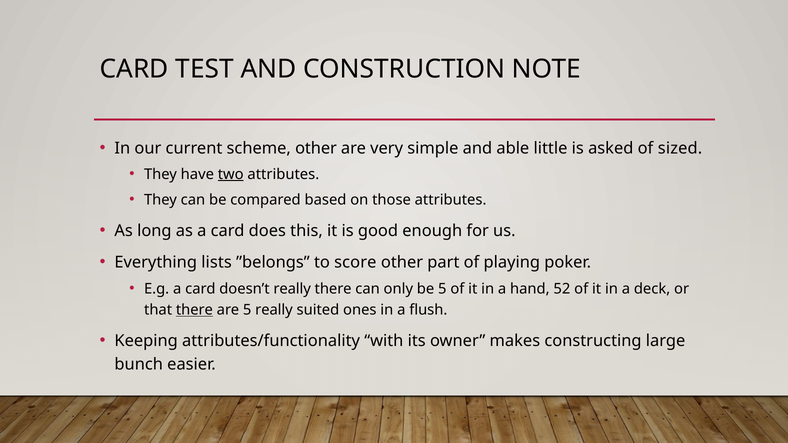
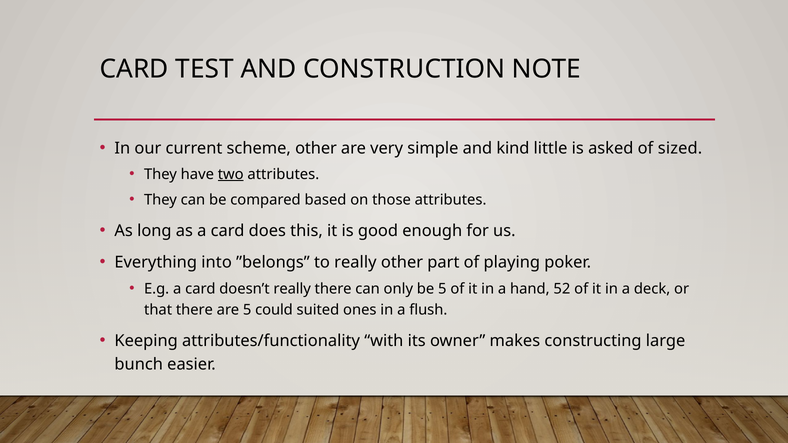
able: able -> kind
lists: lists -> into
to score: score -> really
there at (194, 310) underline: present -> none
5 really: really -> could
